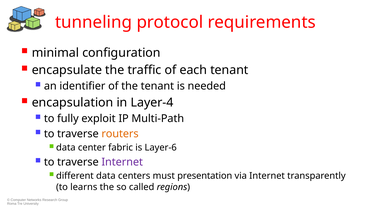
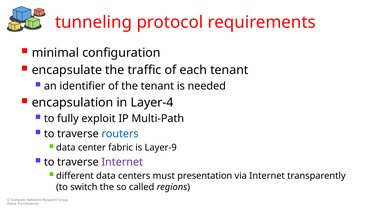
routers colour: orange -> blue
Layer-6: Layer-6 -> Layer-9
learns: learns -> switch
